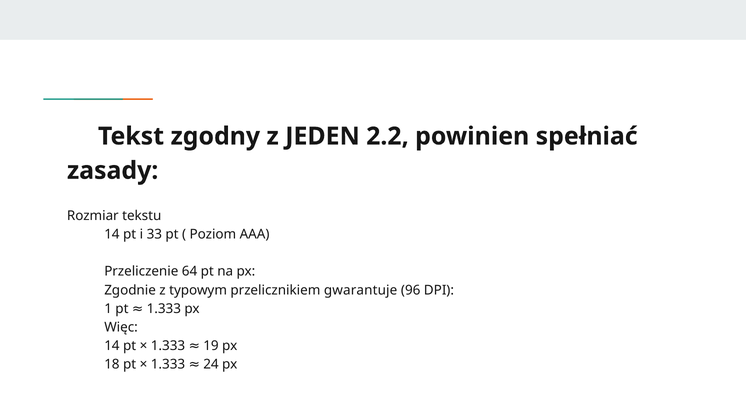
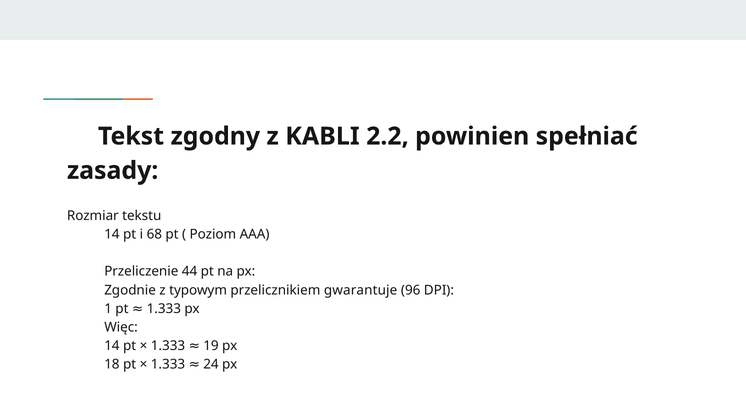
JEDEN: JEDEN -> KABLI
33: 33 -> 68
64: 64 -> 44
